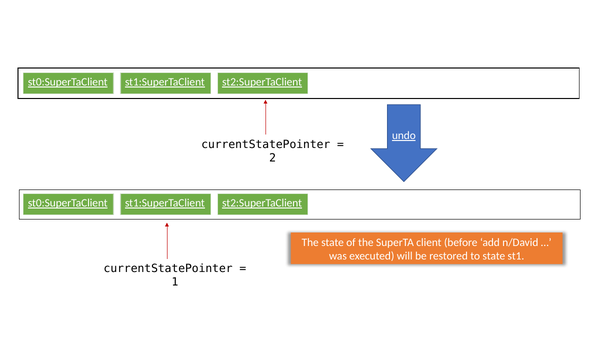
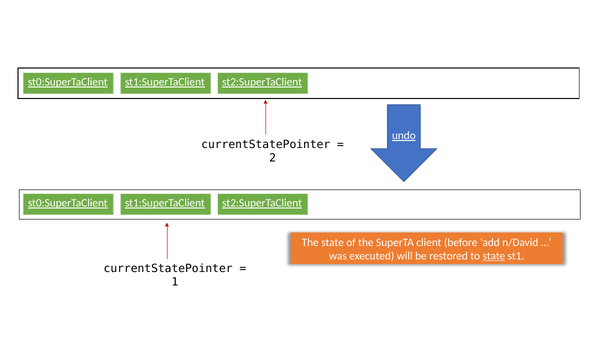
state at (494, 256) underline: none -> present
